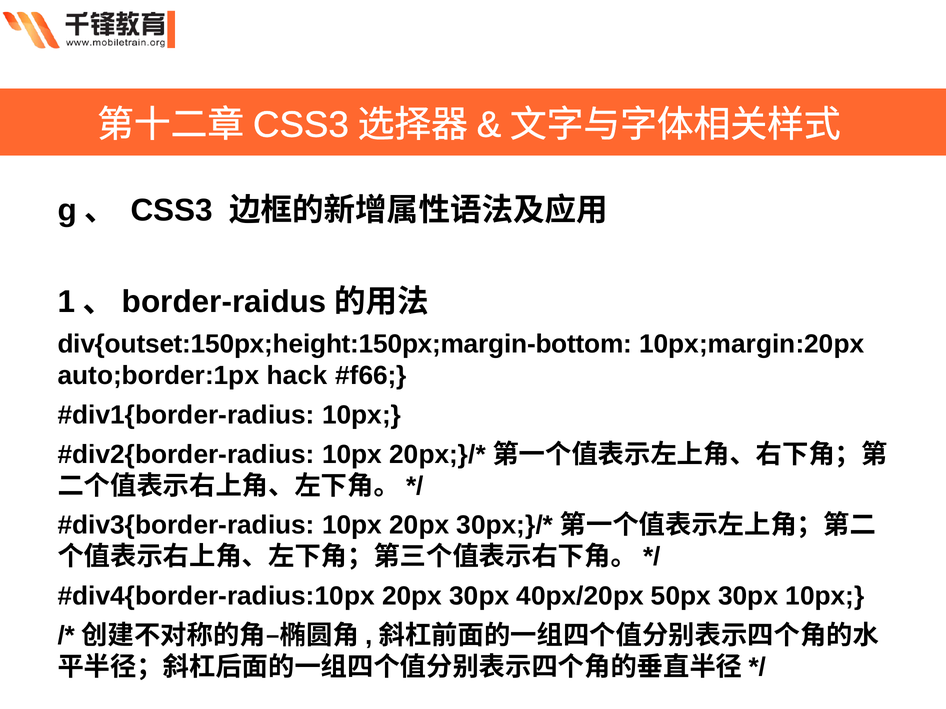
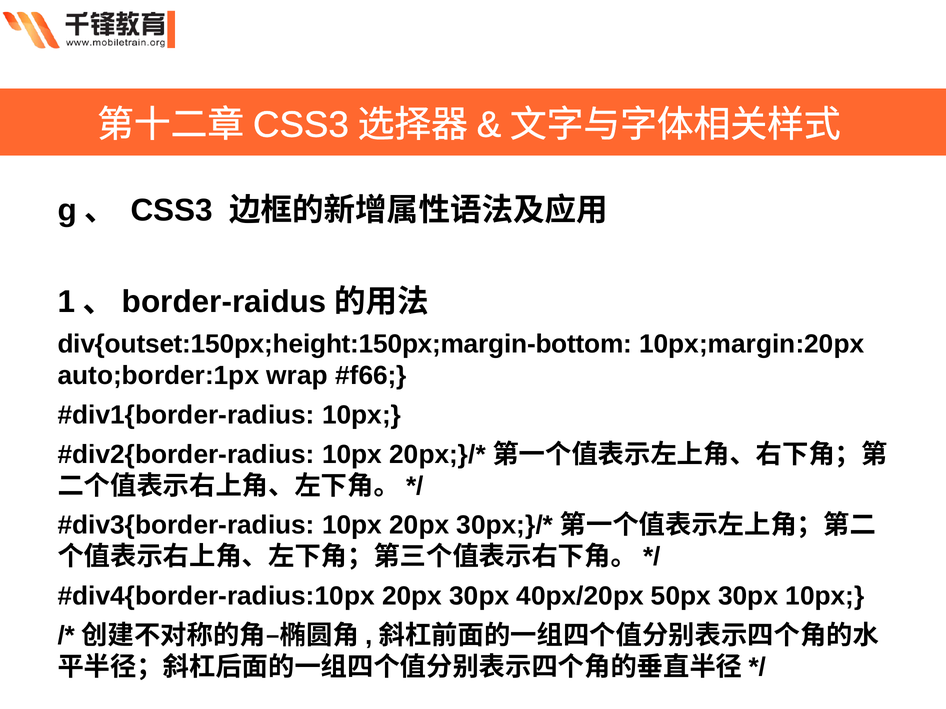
hack: hack -> wrap
